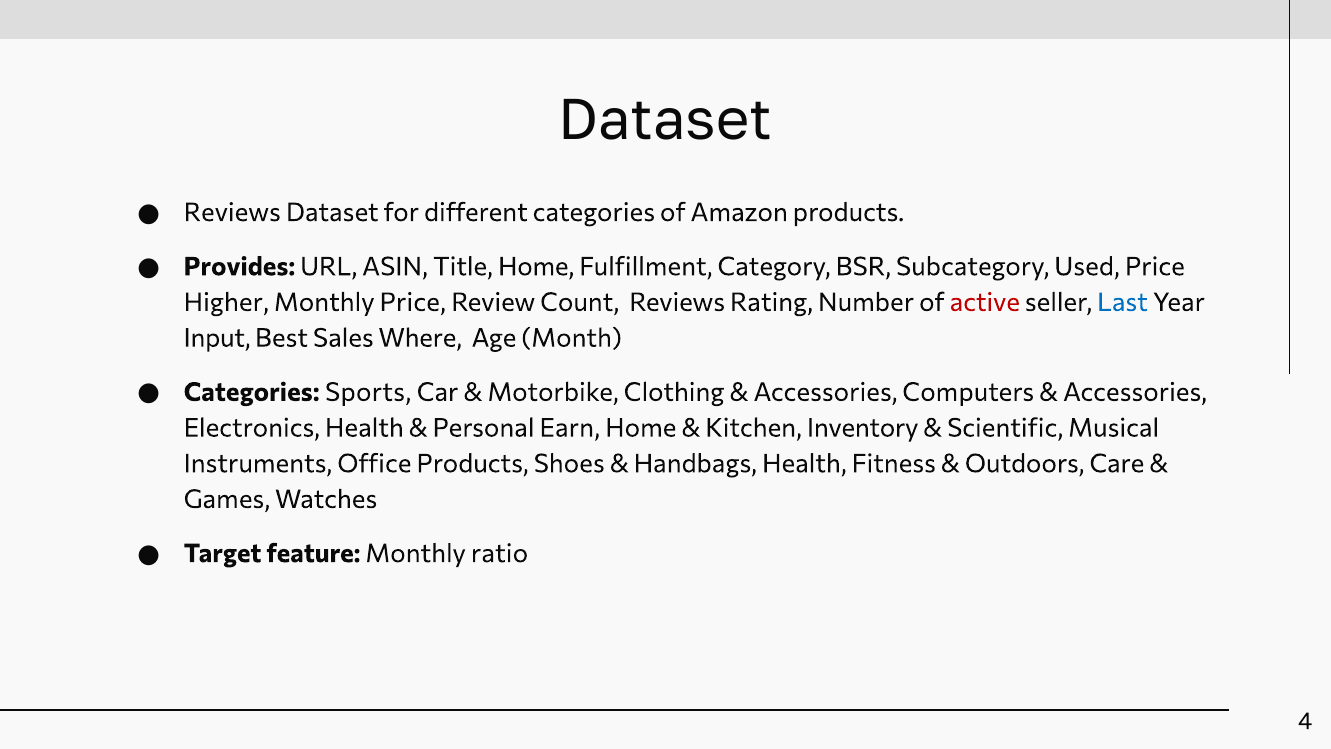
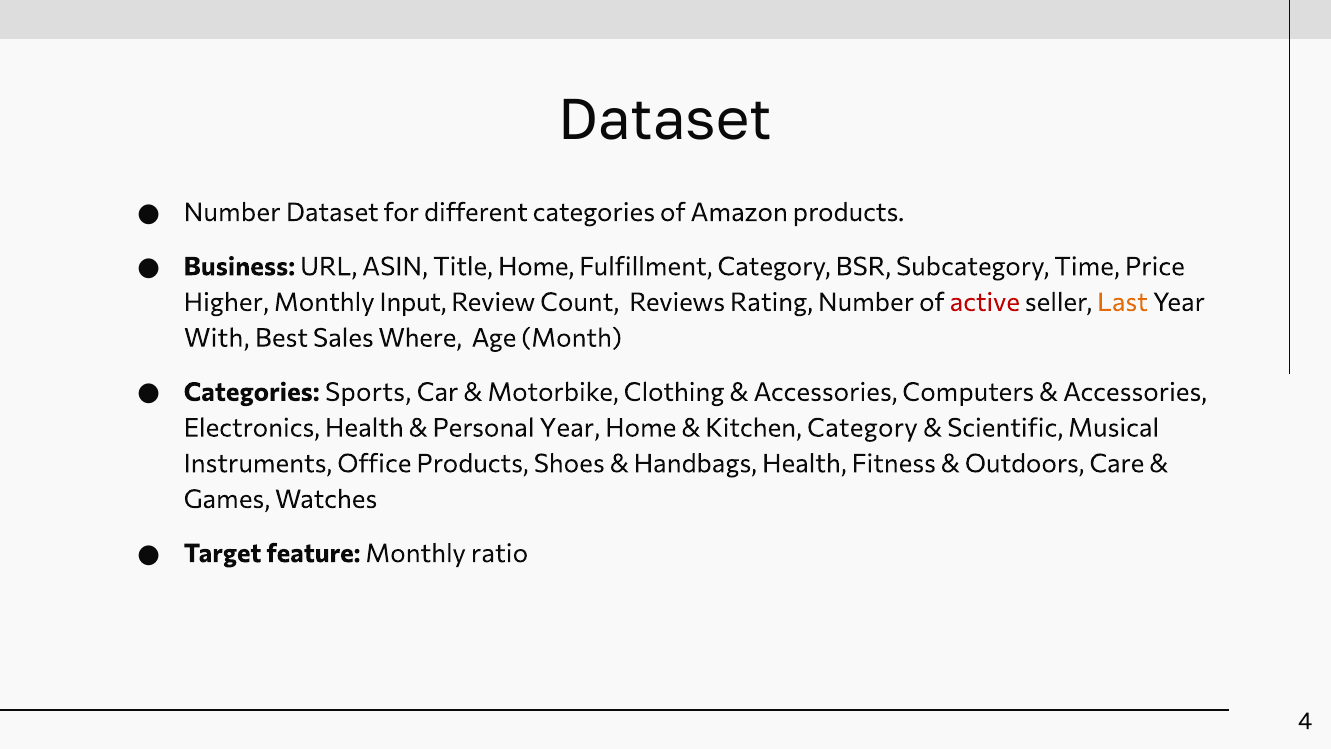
Reviews at (232, 212): Reviews -> Number
Provides: Provides -> Business
Used: Used -> Time
Monthly Price: Price -> Input
Last colour: blue -> orange
Input: Input -> With
Personal Earn: Earn -> Year
Kitchen Inventory: Inventory -> Category
